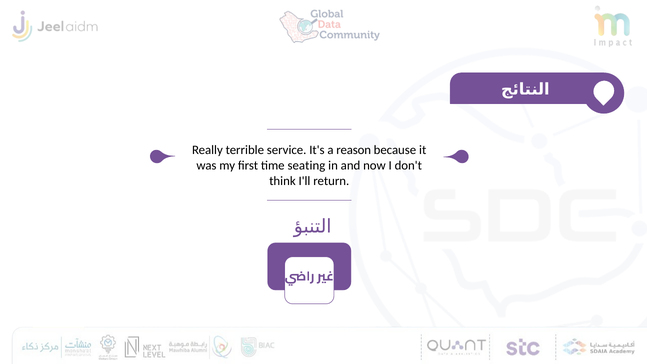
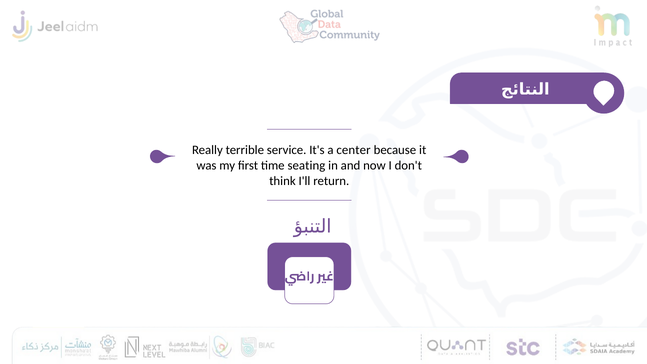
reason: reason -> center
